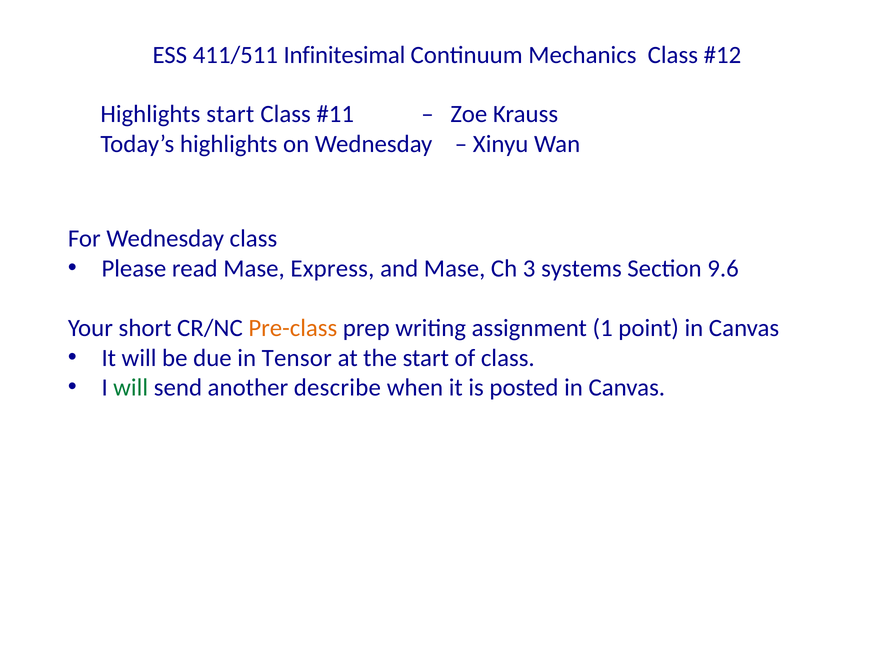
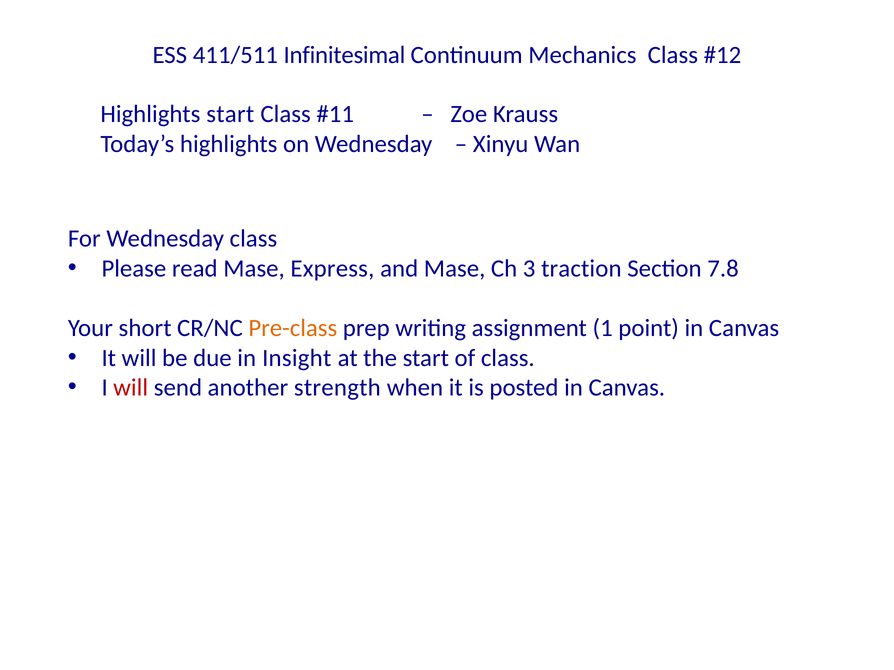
systems: systems -> traction
9.6: 9.6 -> 7.8
Tensor: Tensor -> Insight
will at (131, 388) colour: green -> red
describe: describe -> strength
